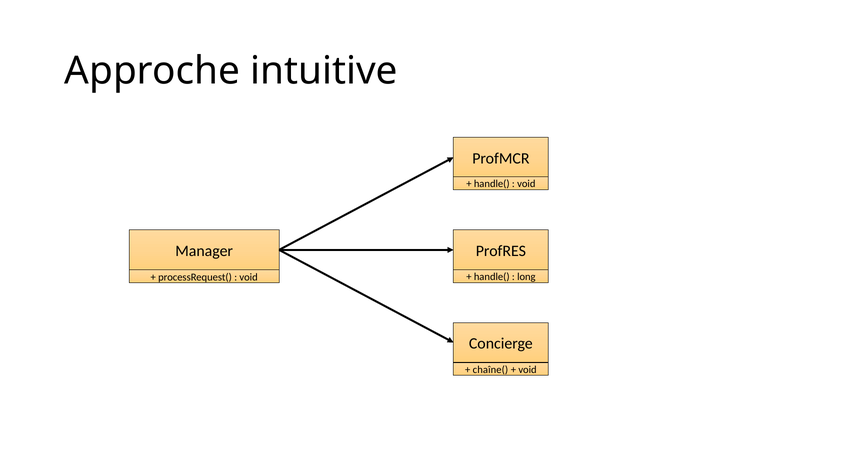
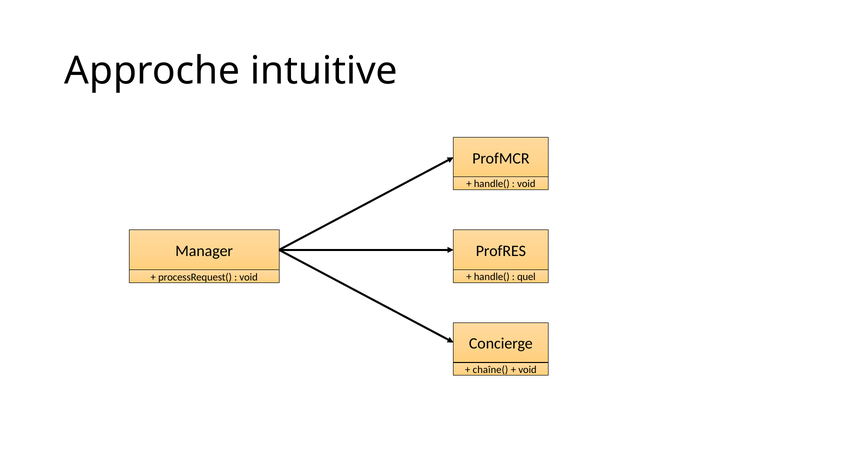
long: long -> quel
